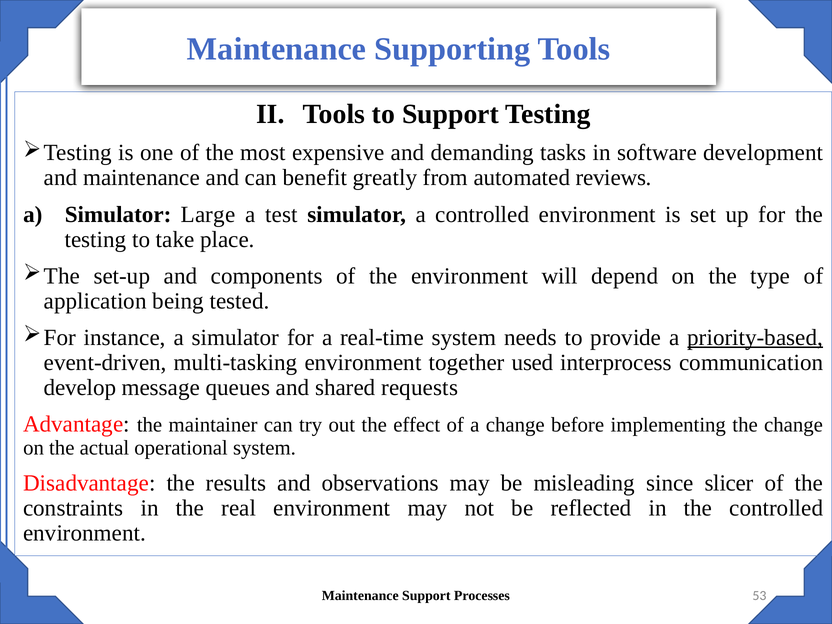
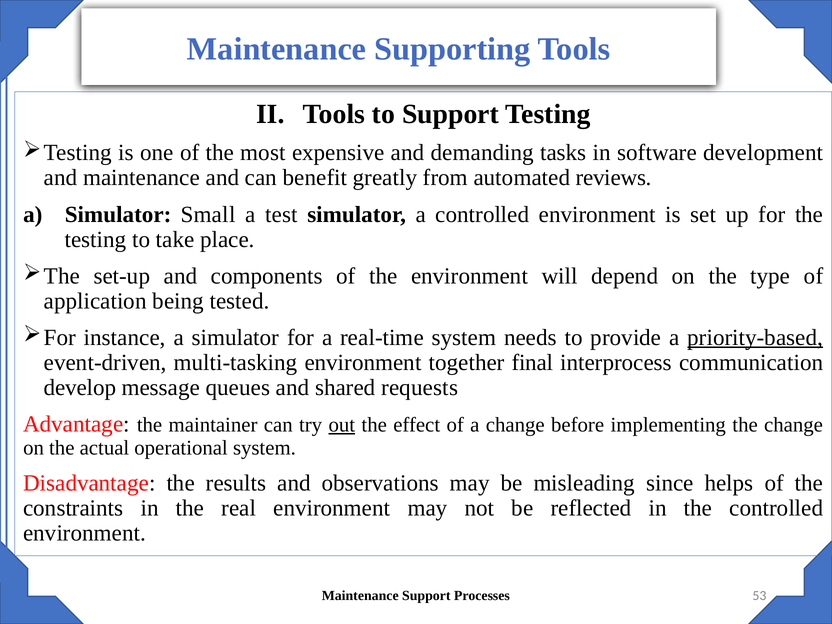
Large: Large -> Small
used: used -> final
out underline: none -> present
slicer: slicer -> helps
